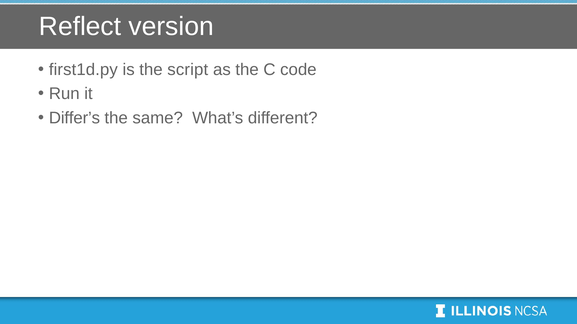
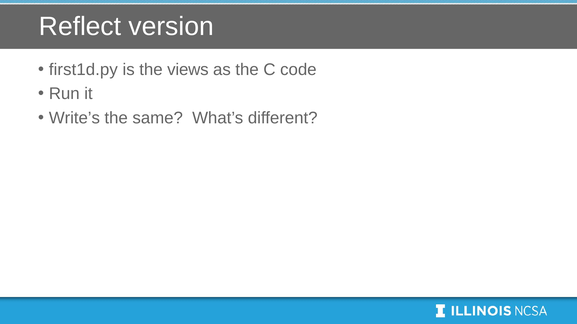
script: script -> views
Differ’s: Differ’s -> Write’s
